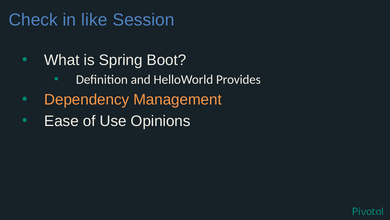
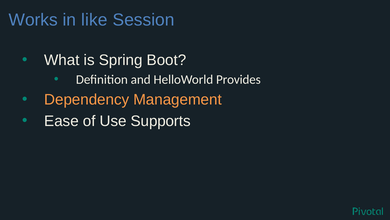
Check: Check -> Works
Opinions: Opinions -> Supports
